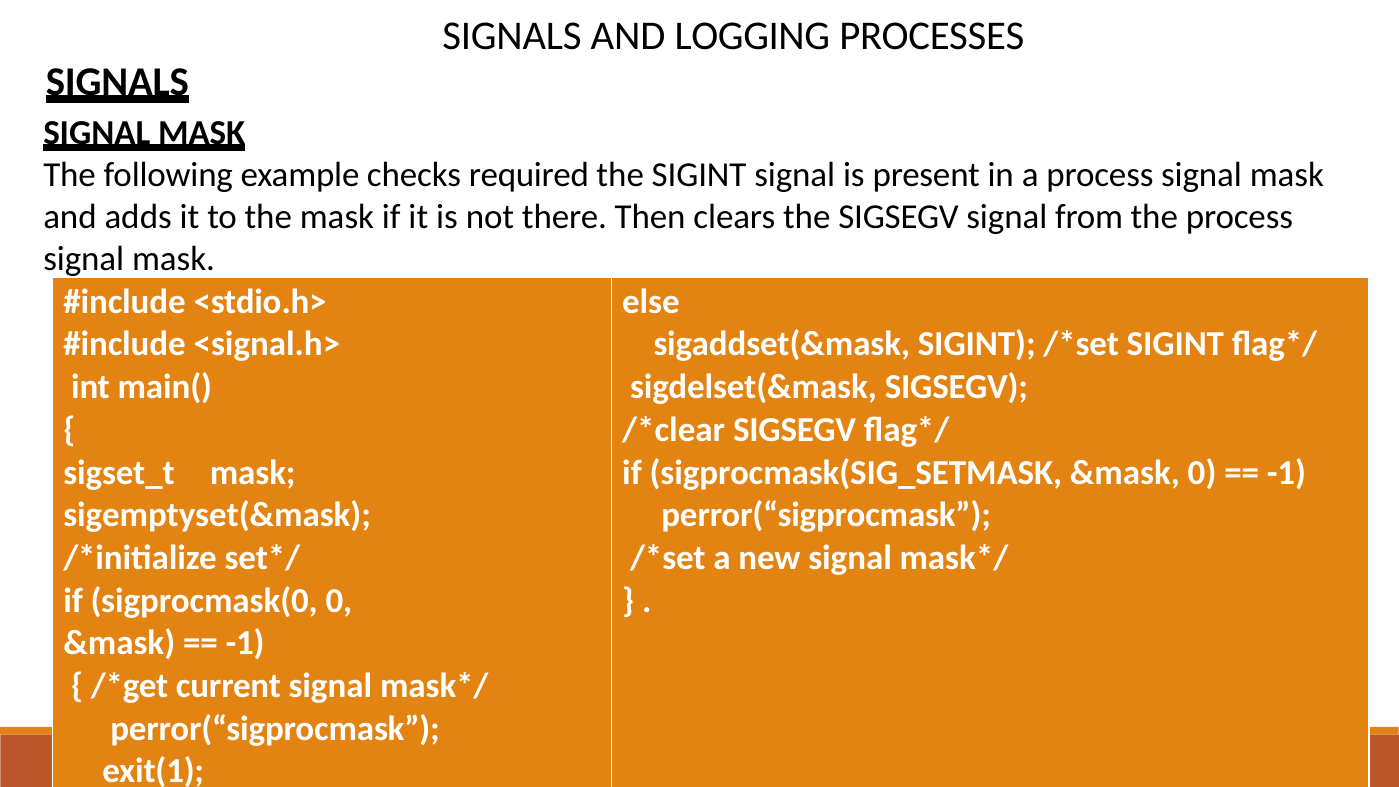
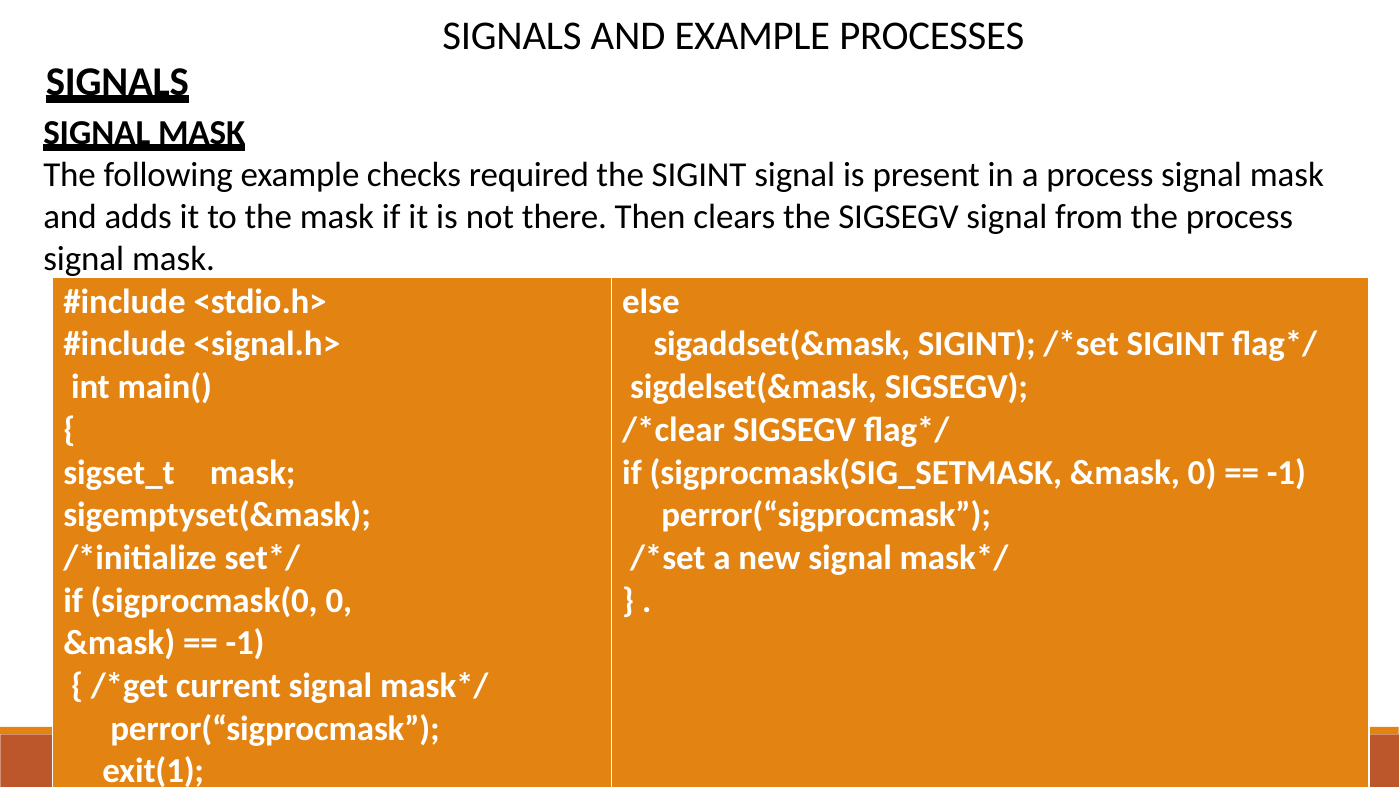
AND LOGGING: LOGGING -> EXAMPLE
